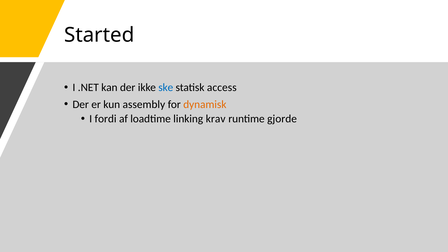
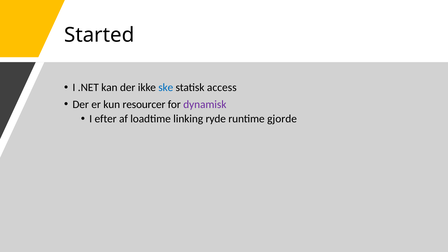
assembly: assembly -> resourcer
dynamisk colour: orange -> purple
fordi: fordi -> efter
krav: krav -> ryde
